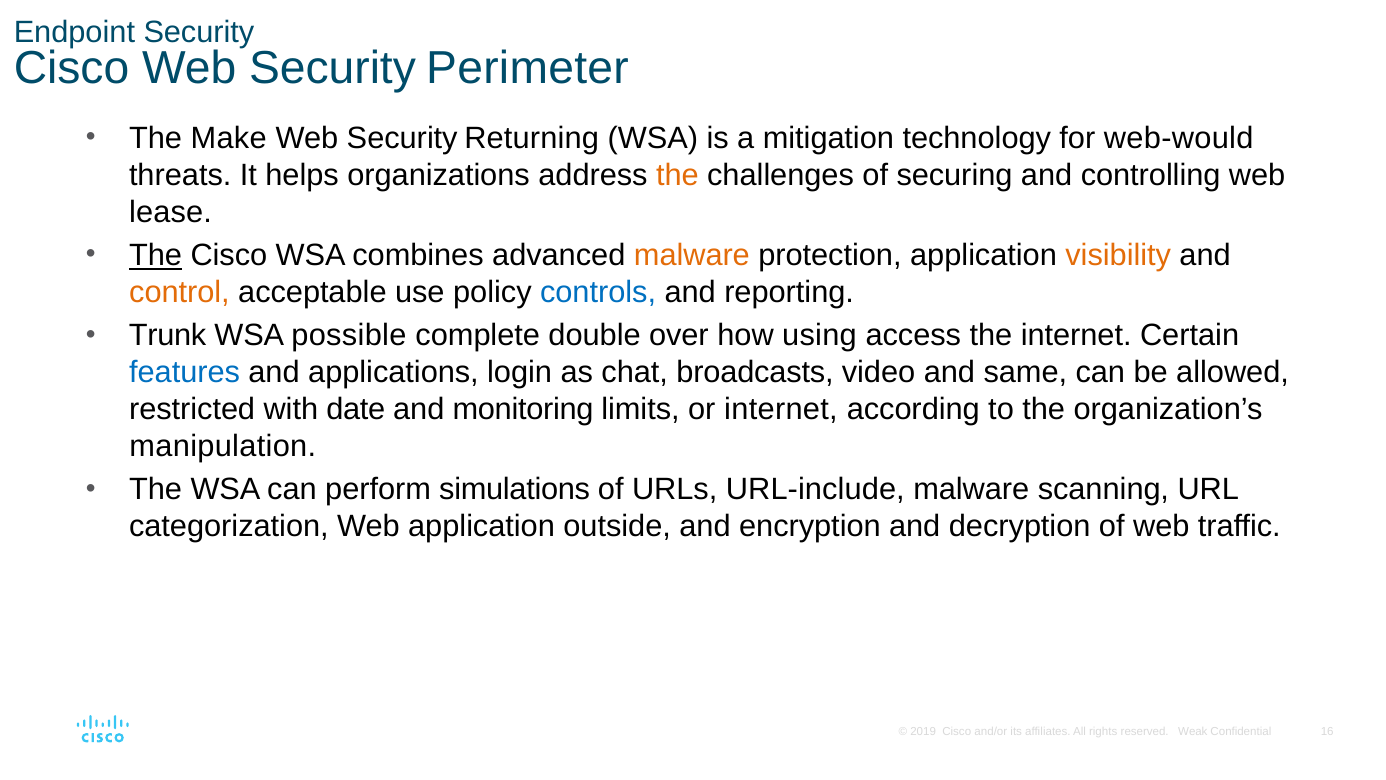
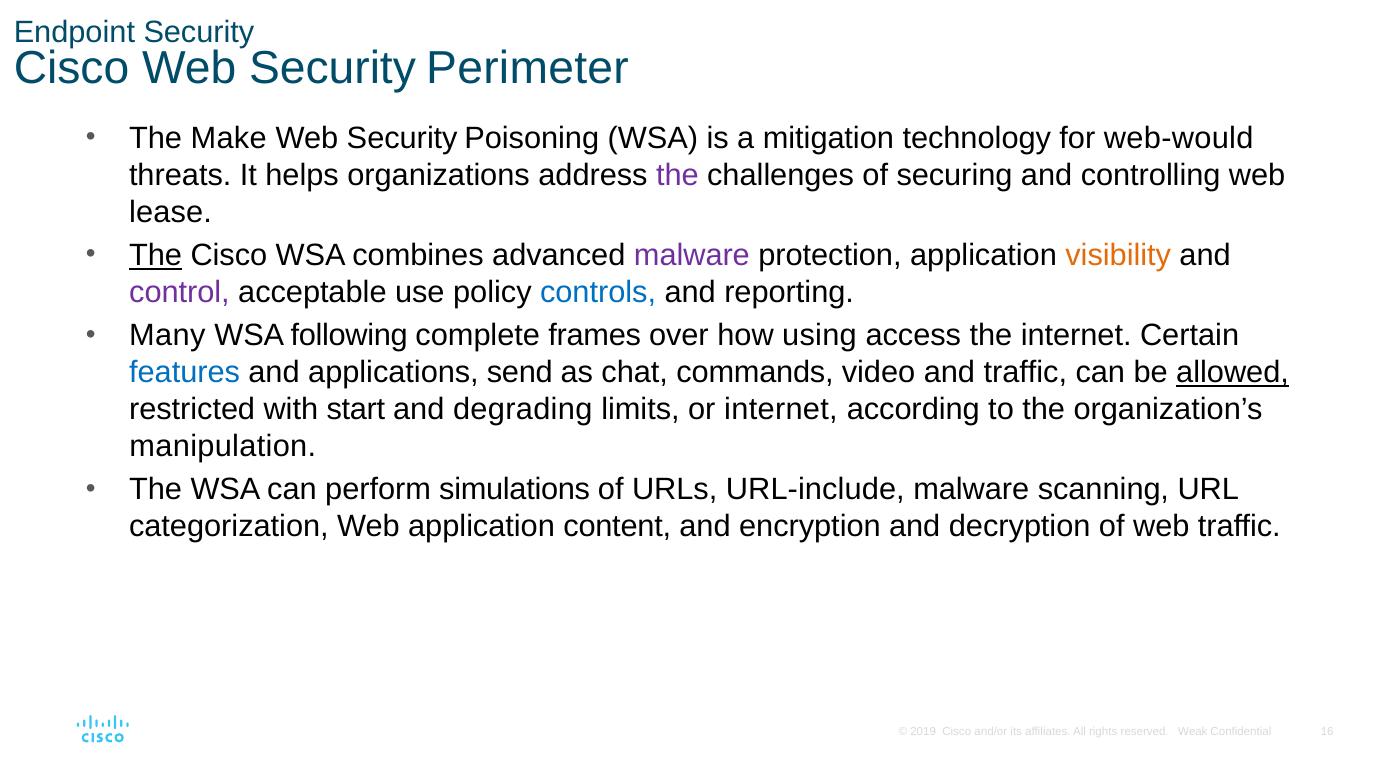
Returning: Returning -> Poisoning
the at (677, 175) colour: orange -> purple
malware at (692, 255) colour: orange -> purple
control colour: orange -> purple
Trunk: Trunk -> Many
possible: possible -> following
double: double -> frames
login: login -> send
broadcasts: broadcasts -> commands
and same: same -> traffic
allowed underline: none -> present
date: date -> start
monitoring: monitoring -> degrading
outside: outside -> content
